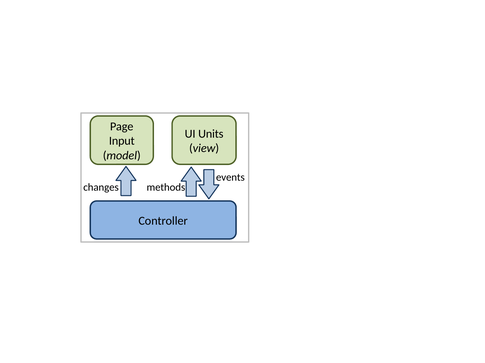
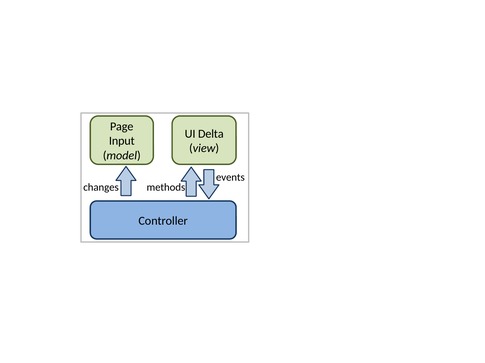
Units: Units -> Delta
